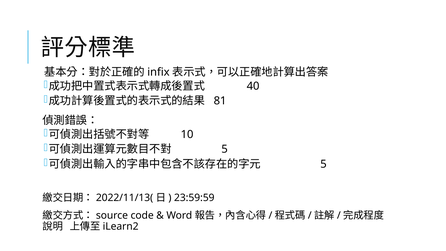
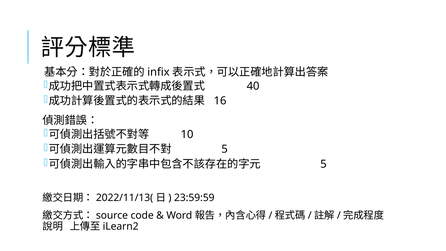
81: 81 -> 16
